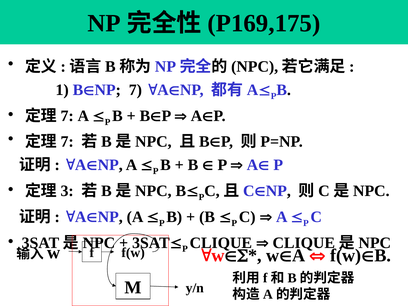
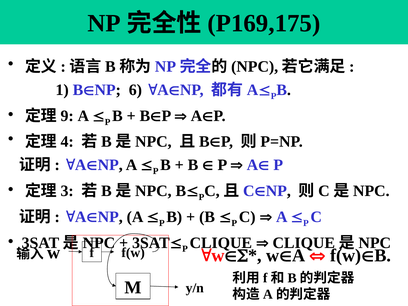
7 at (135, 90): 7 -> 6
7 at (67, 116): 7 -> 9
7 at (67, 141): 7 -> 4
